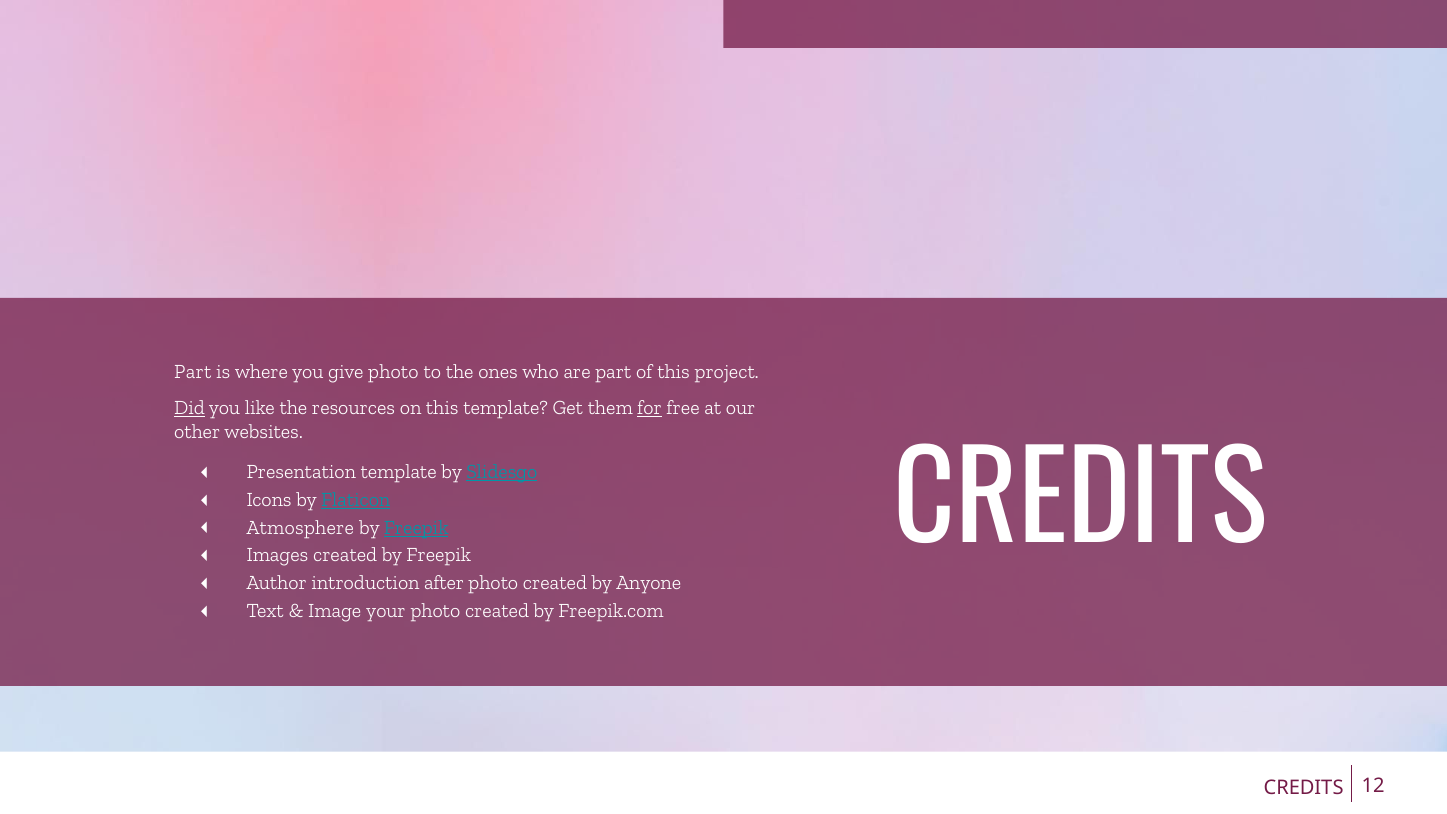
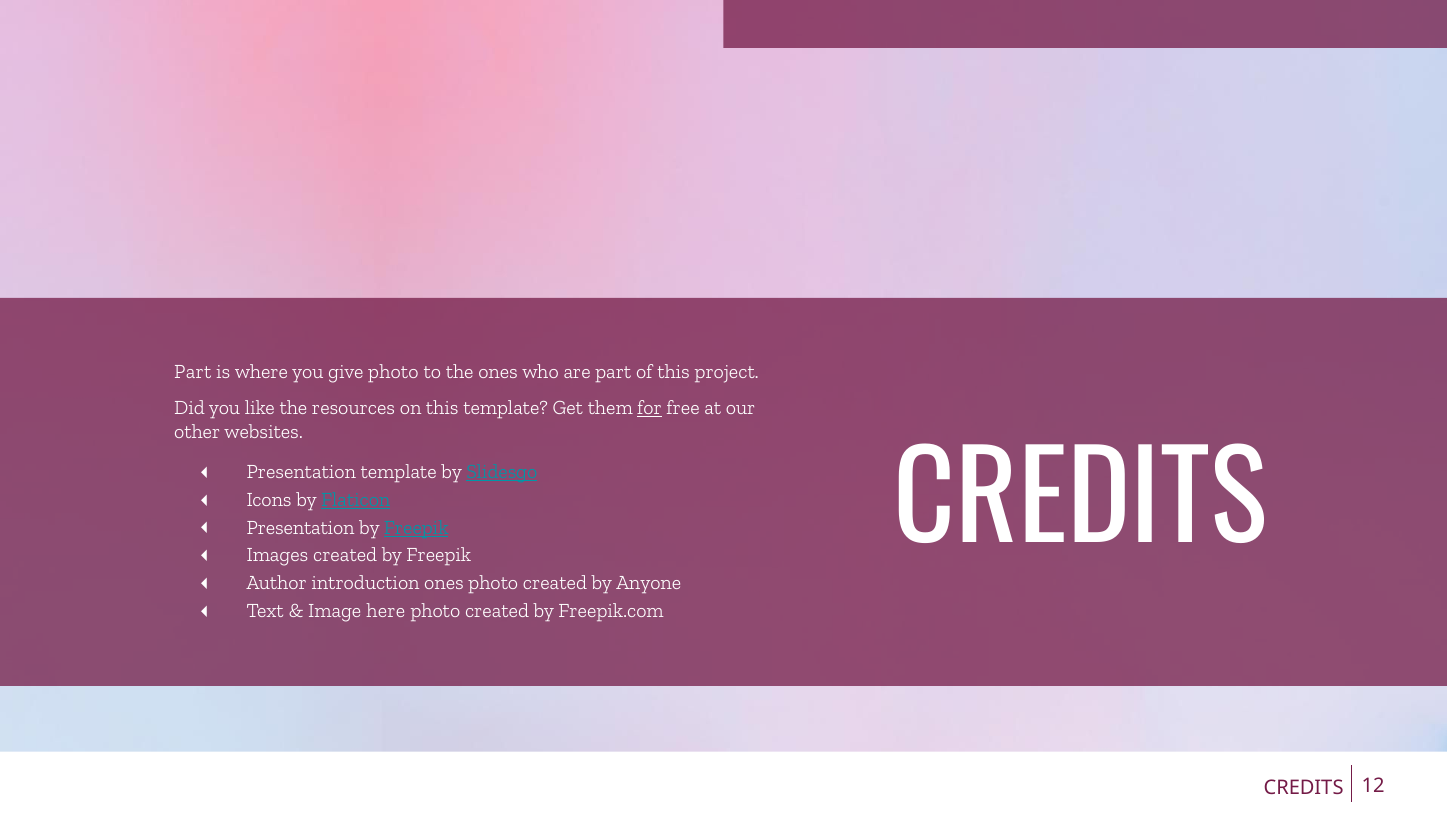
Did underline: present -> none
Atmosphere at (300, 528): Atmosphere -> Presentation
introduction after: after -> ones
your: your -> here
